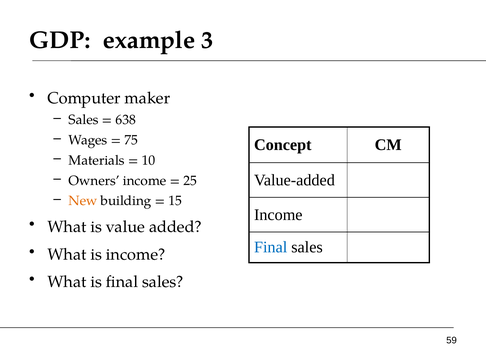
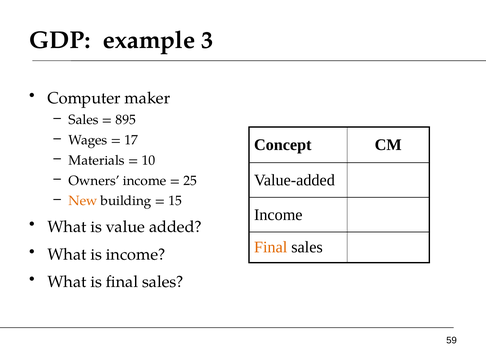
638: 638 -> 895
75: 75 -> 17
Final at (271, 248) colour: blue -> orange
